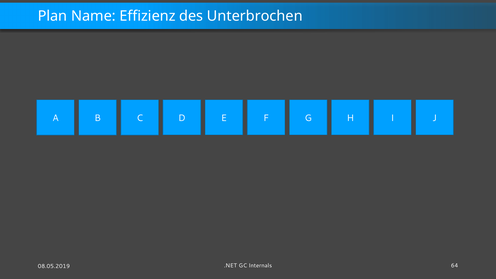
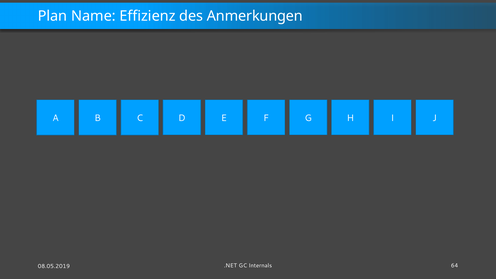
Unterbrochen: Unterbrochen -> Anmerkungen
